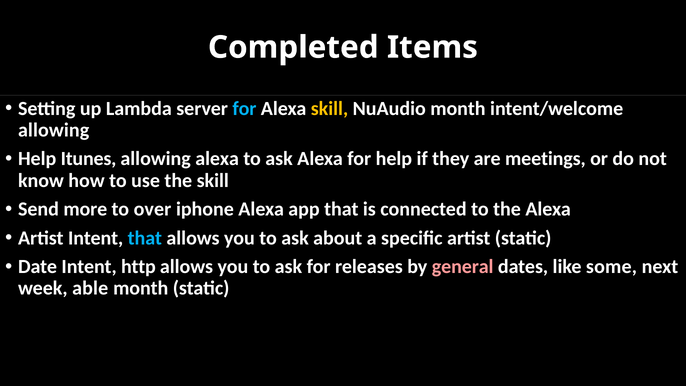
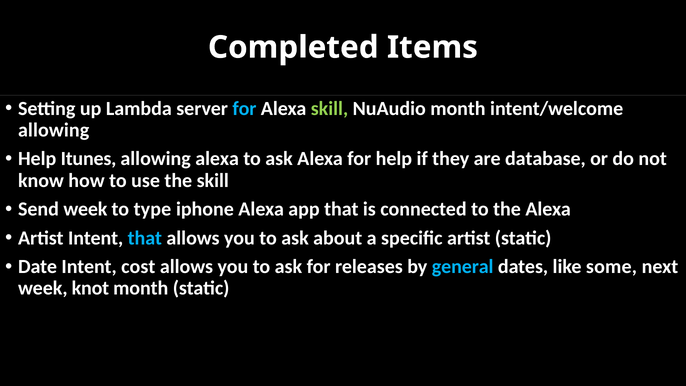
skill at (329, 108) colour: yellow -> light green
meetings: meetings -> database
Send more: more -> week
over: over -> type
http: http -> cost
general colour: pink -> light blue
able: able -> knot
